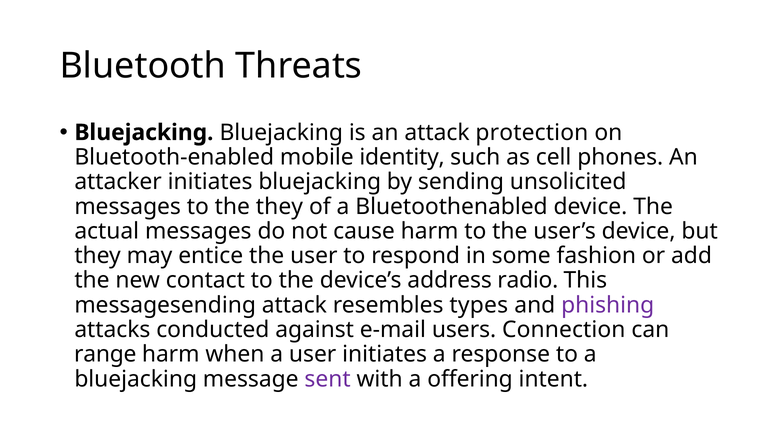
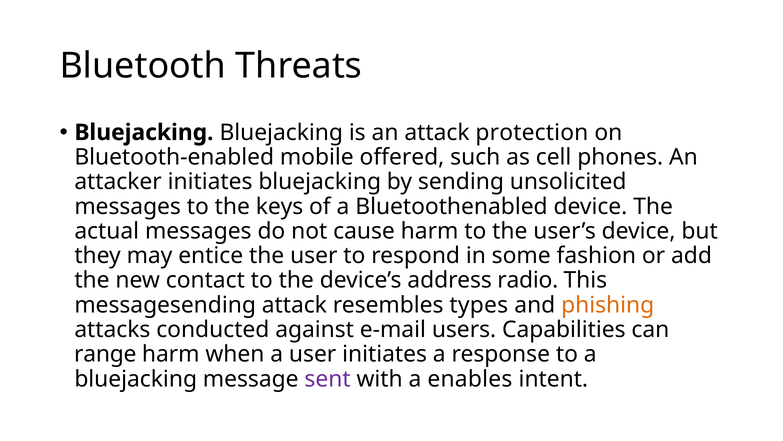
identity: identity -> offered
the they: they -> keys
phishing colour: purple -> orange
Connection: Connection -> Capabilities
offering: offering -> enables
